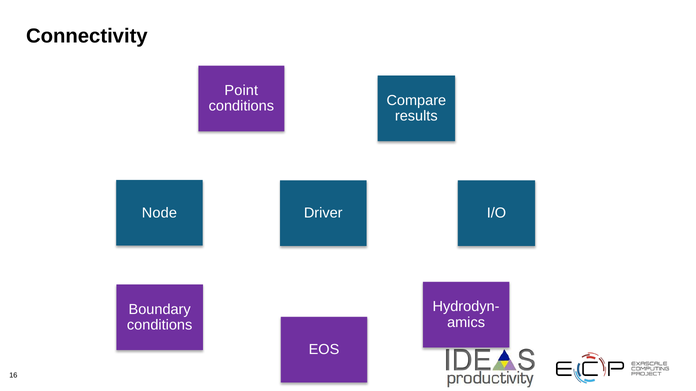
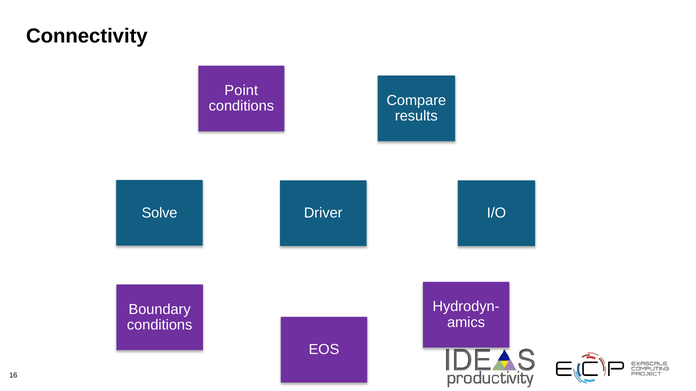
Node: Node -> Solve
